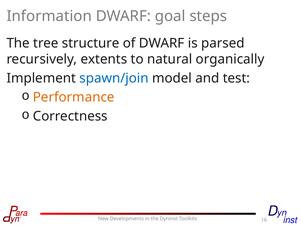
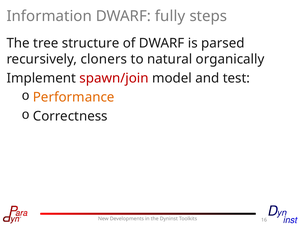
goal: goal -> fully
extents: extents -> cloners
spawn/join colour: blue -> red
